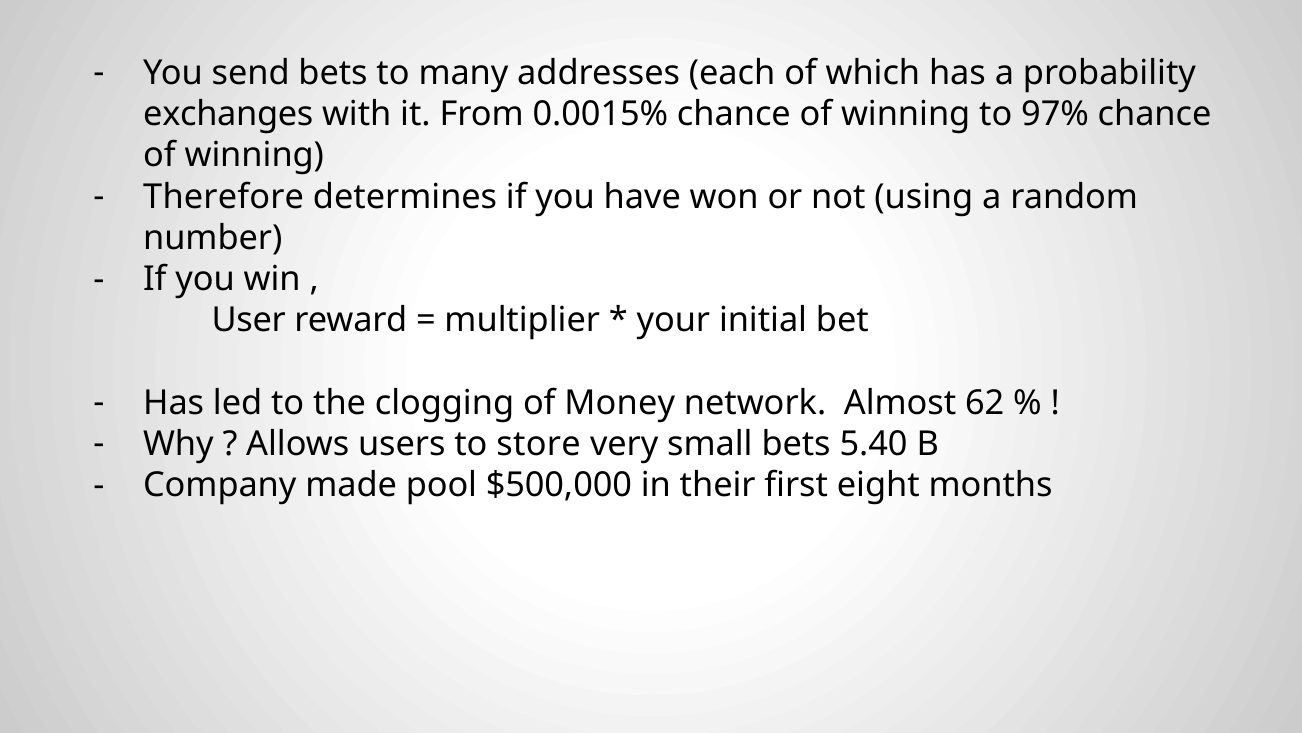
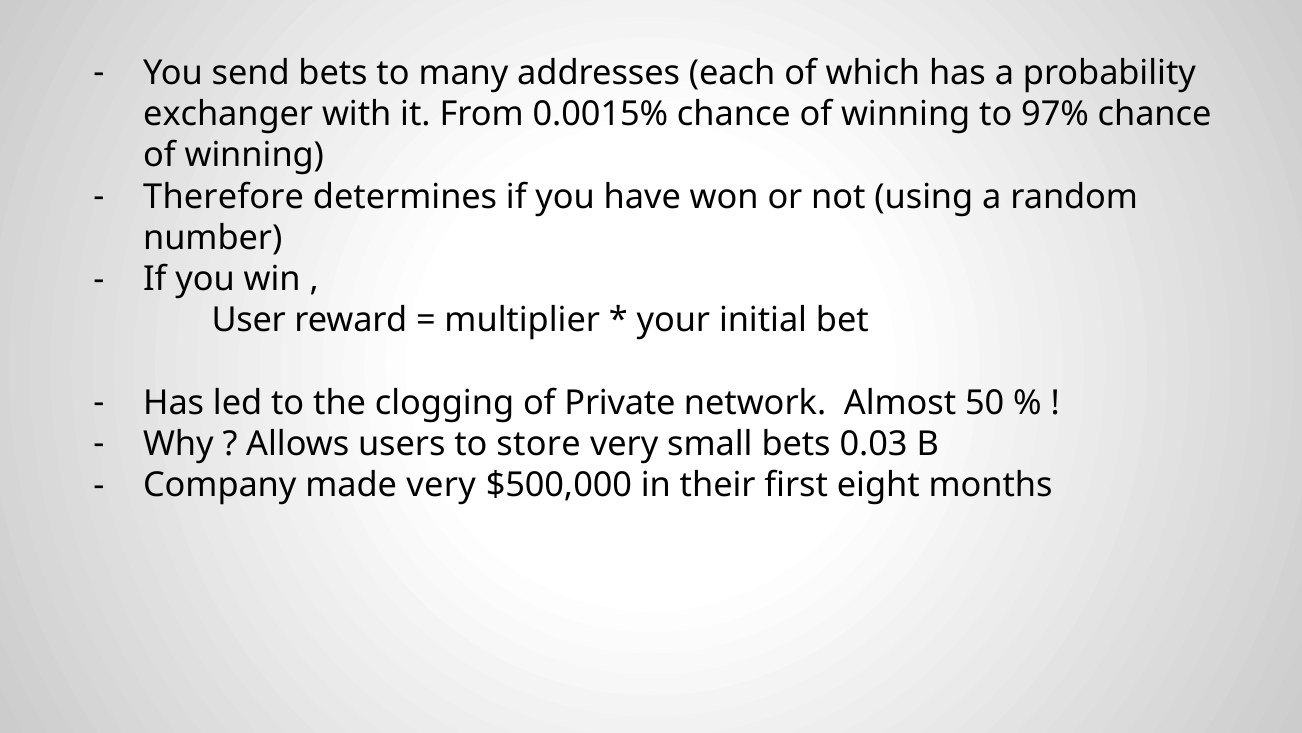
exchanges: exchanges -> exchanger
Money: Money -> Private
62: 62 -> 50
5.40: 5.40 -> 0.03
made pool: pool -> very
